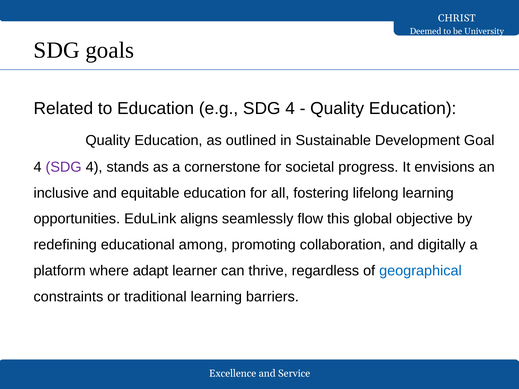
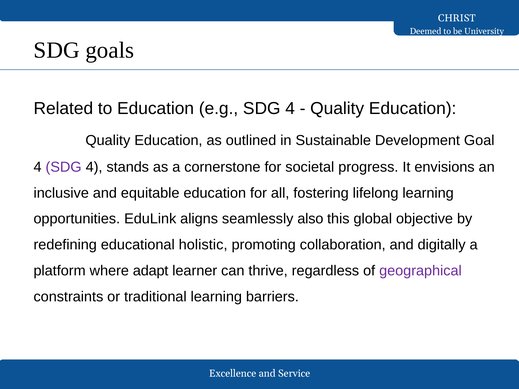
flow: flow -> also
among: among -> holistic
geographical colour: blue -> purple
